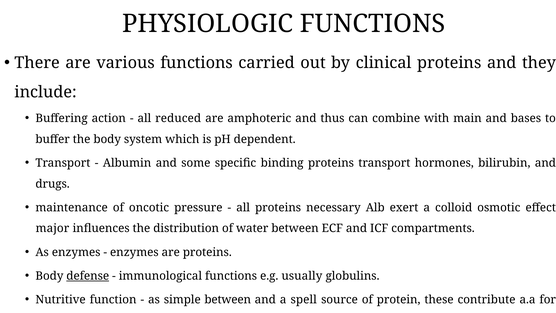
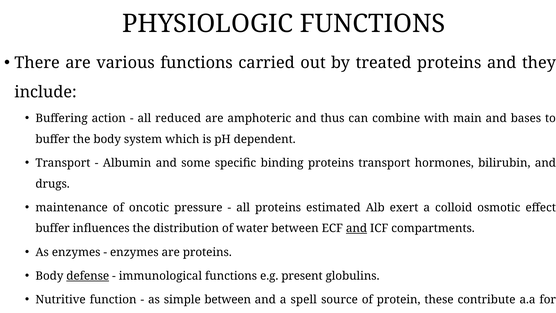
clinical: clinical -> treated
necessary: necessary -> estimated
major at (52, 228): major -> buffer
and at (356, 228) underline: none -> present
usually: usually -> present
